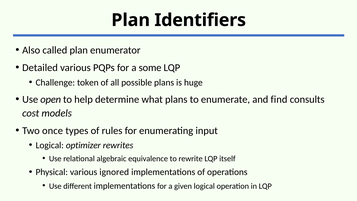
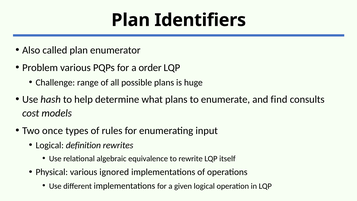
Detailed: Detailed -> Problem
some: some -> order
token: token -> range
open: open -> hash
optimizer: optimizer -> definition
